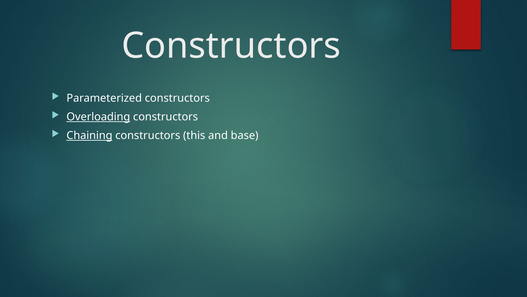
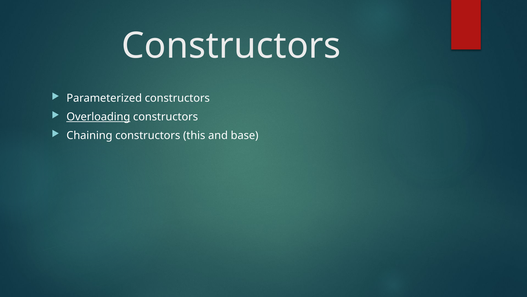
Chaining underline: present -> none
